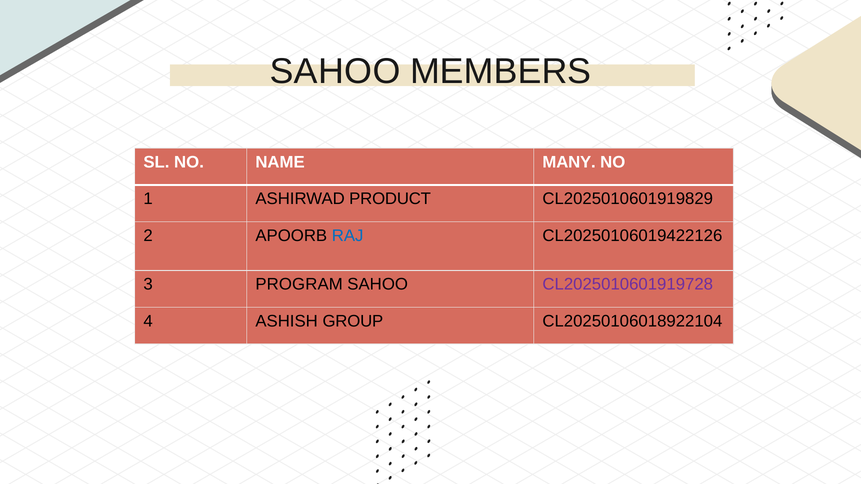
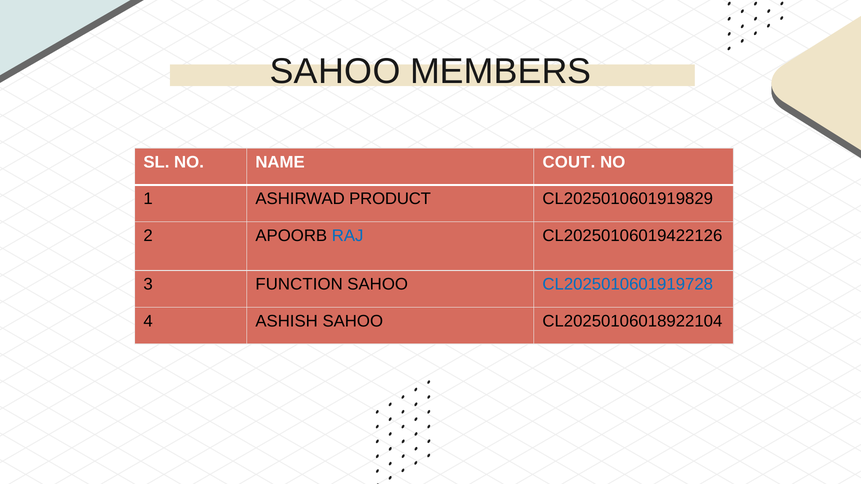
MANY: MANY -> COUT
PROGRAM: PROGRAM -> FUNCTION
CL2025010601919728 colour: purple -> blue
ASHISH GROUP: GROUP -> SAHOO
